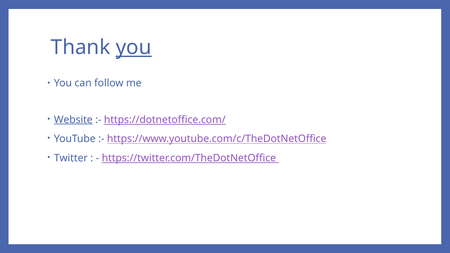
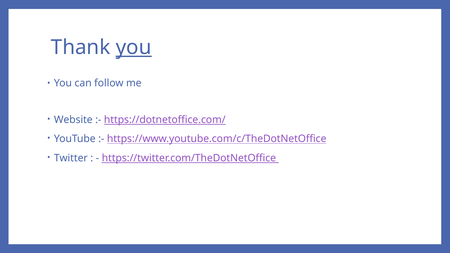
Website underline: present -> none
